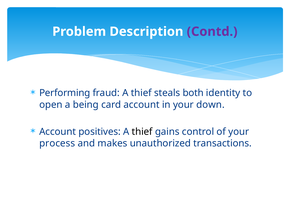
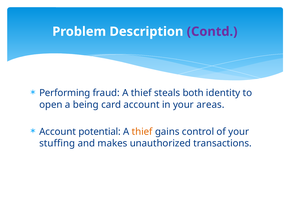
down: down -> areas
positives: positives -> potential
thief at (142, 131) colour: black -> orange
process: process -> stuffing
